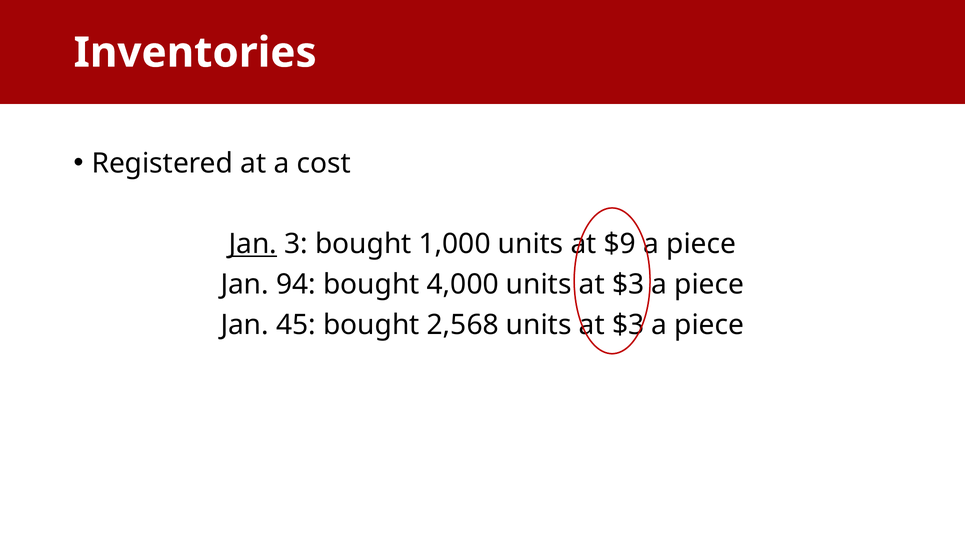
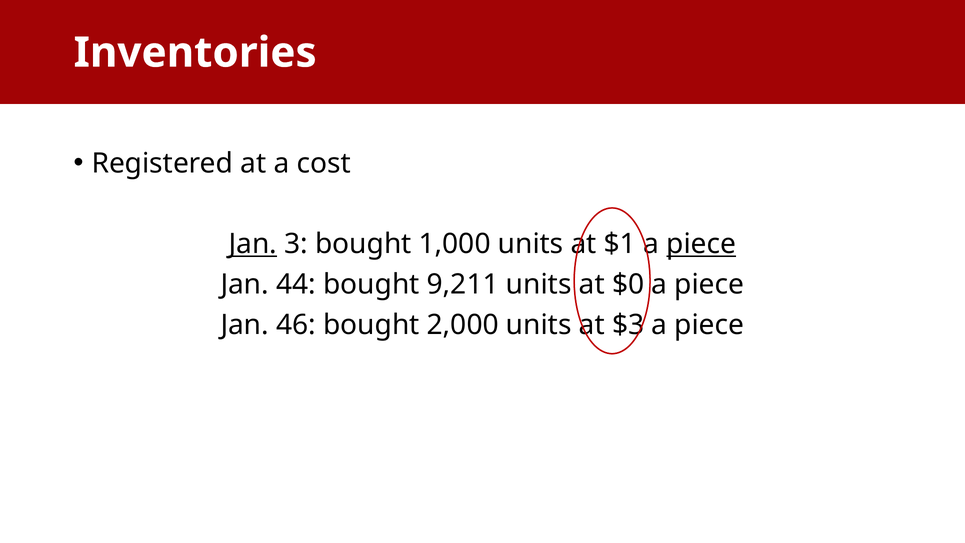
$9: $9 -> $1
piece at (701, 244) underline: none -> present
94: 94 -> 44
4,000: 4,000 -> 9,211
$3 at (628, 285): $3 -> $0
45: 45 -> 46
2,568: 2,568 -> 2,000
